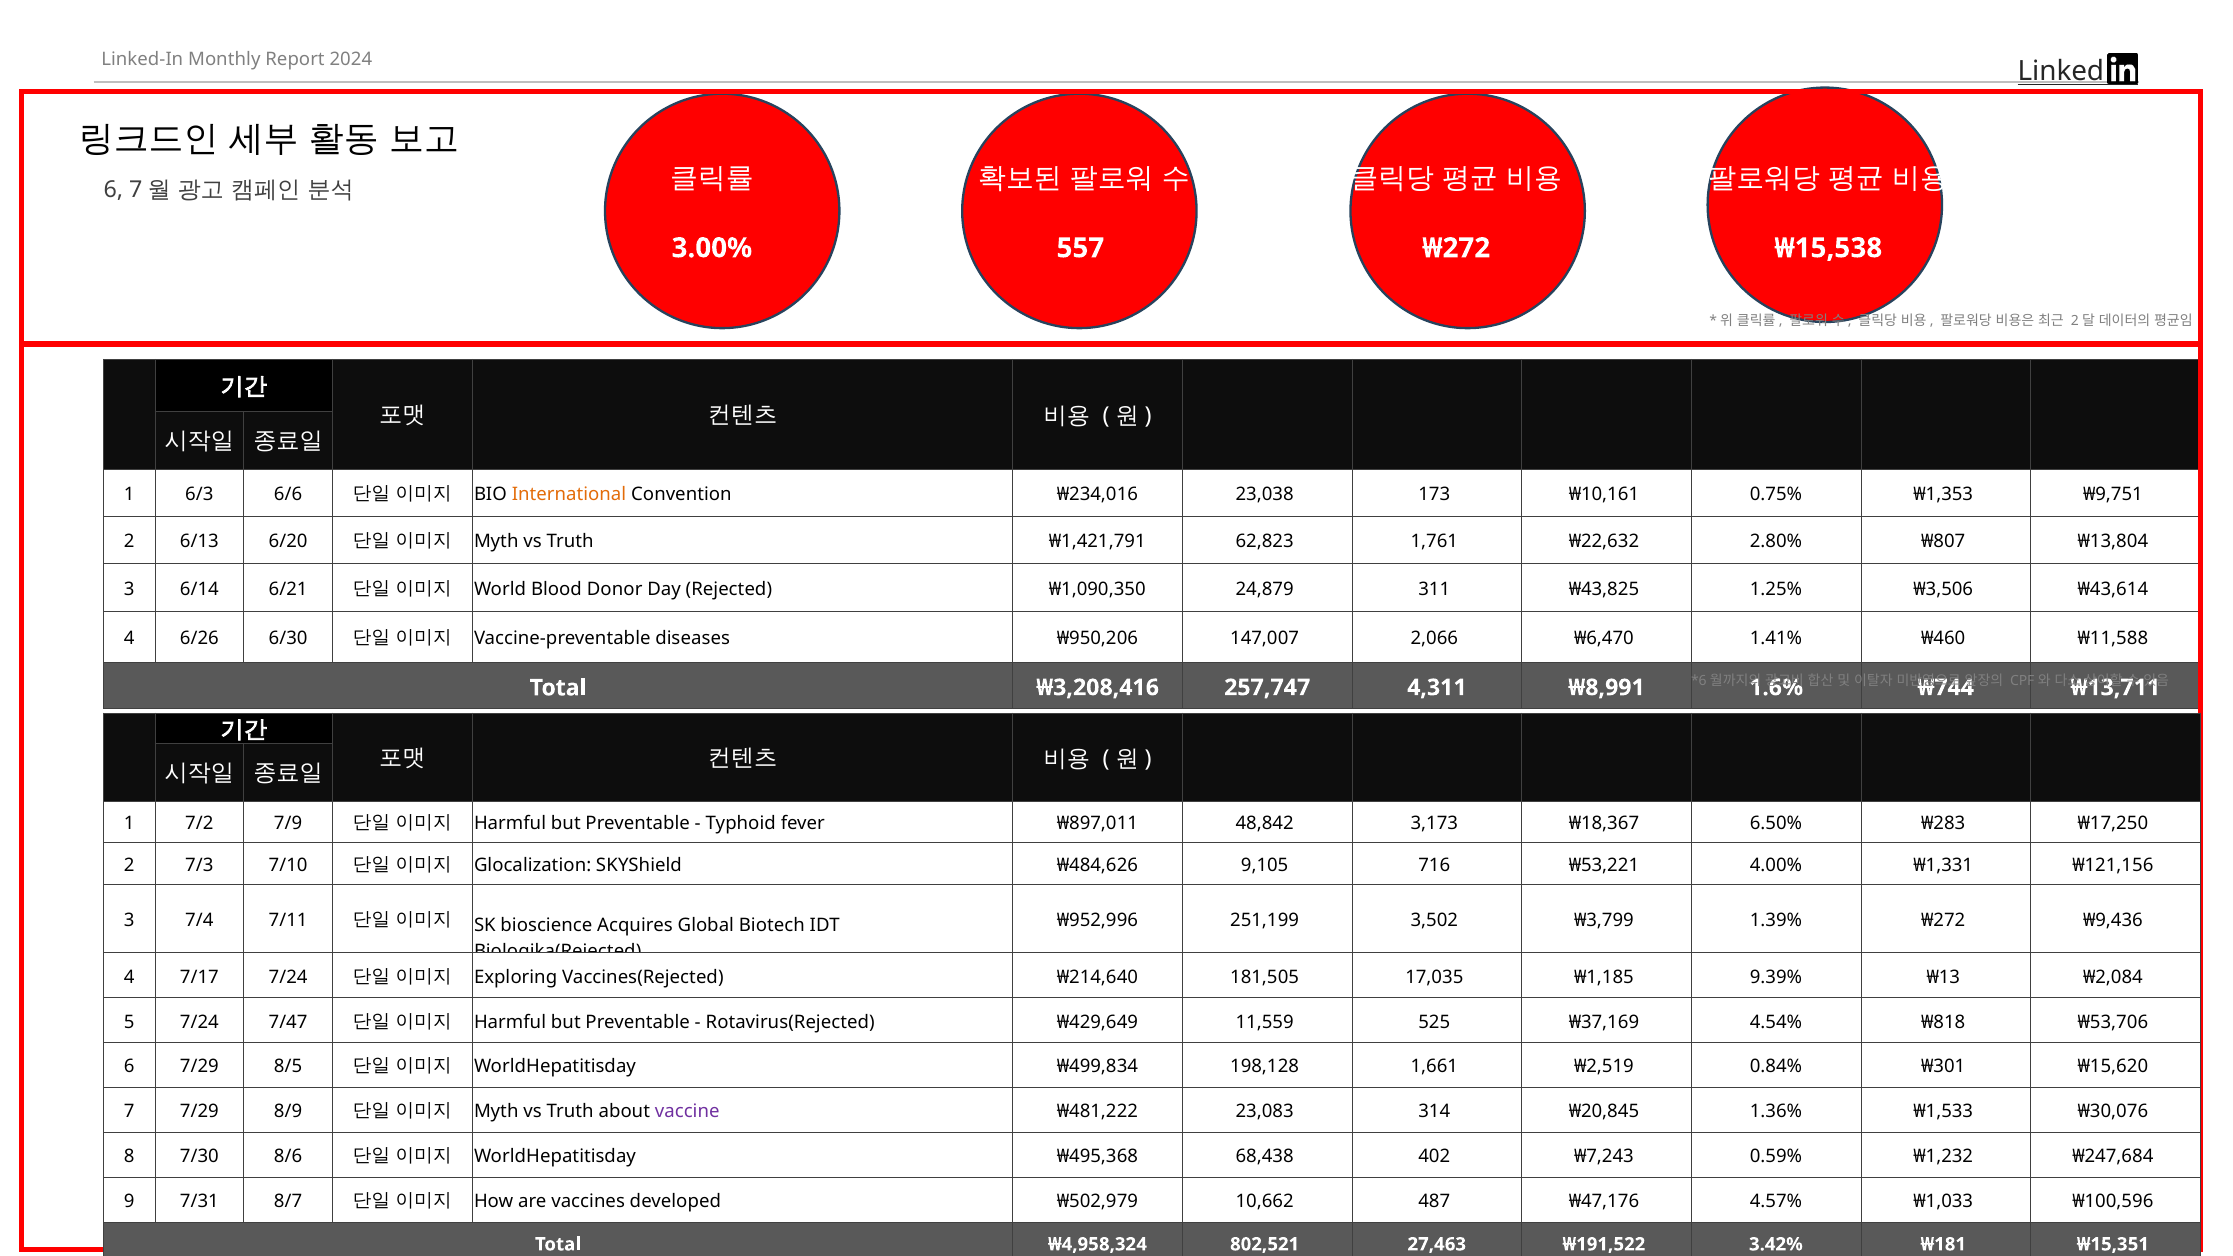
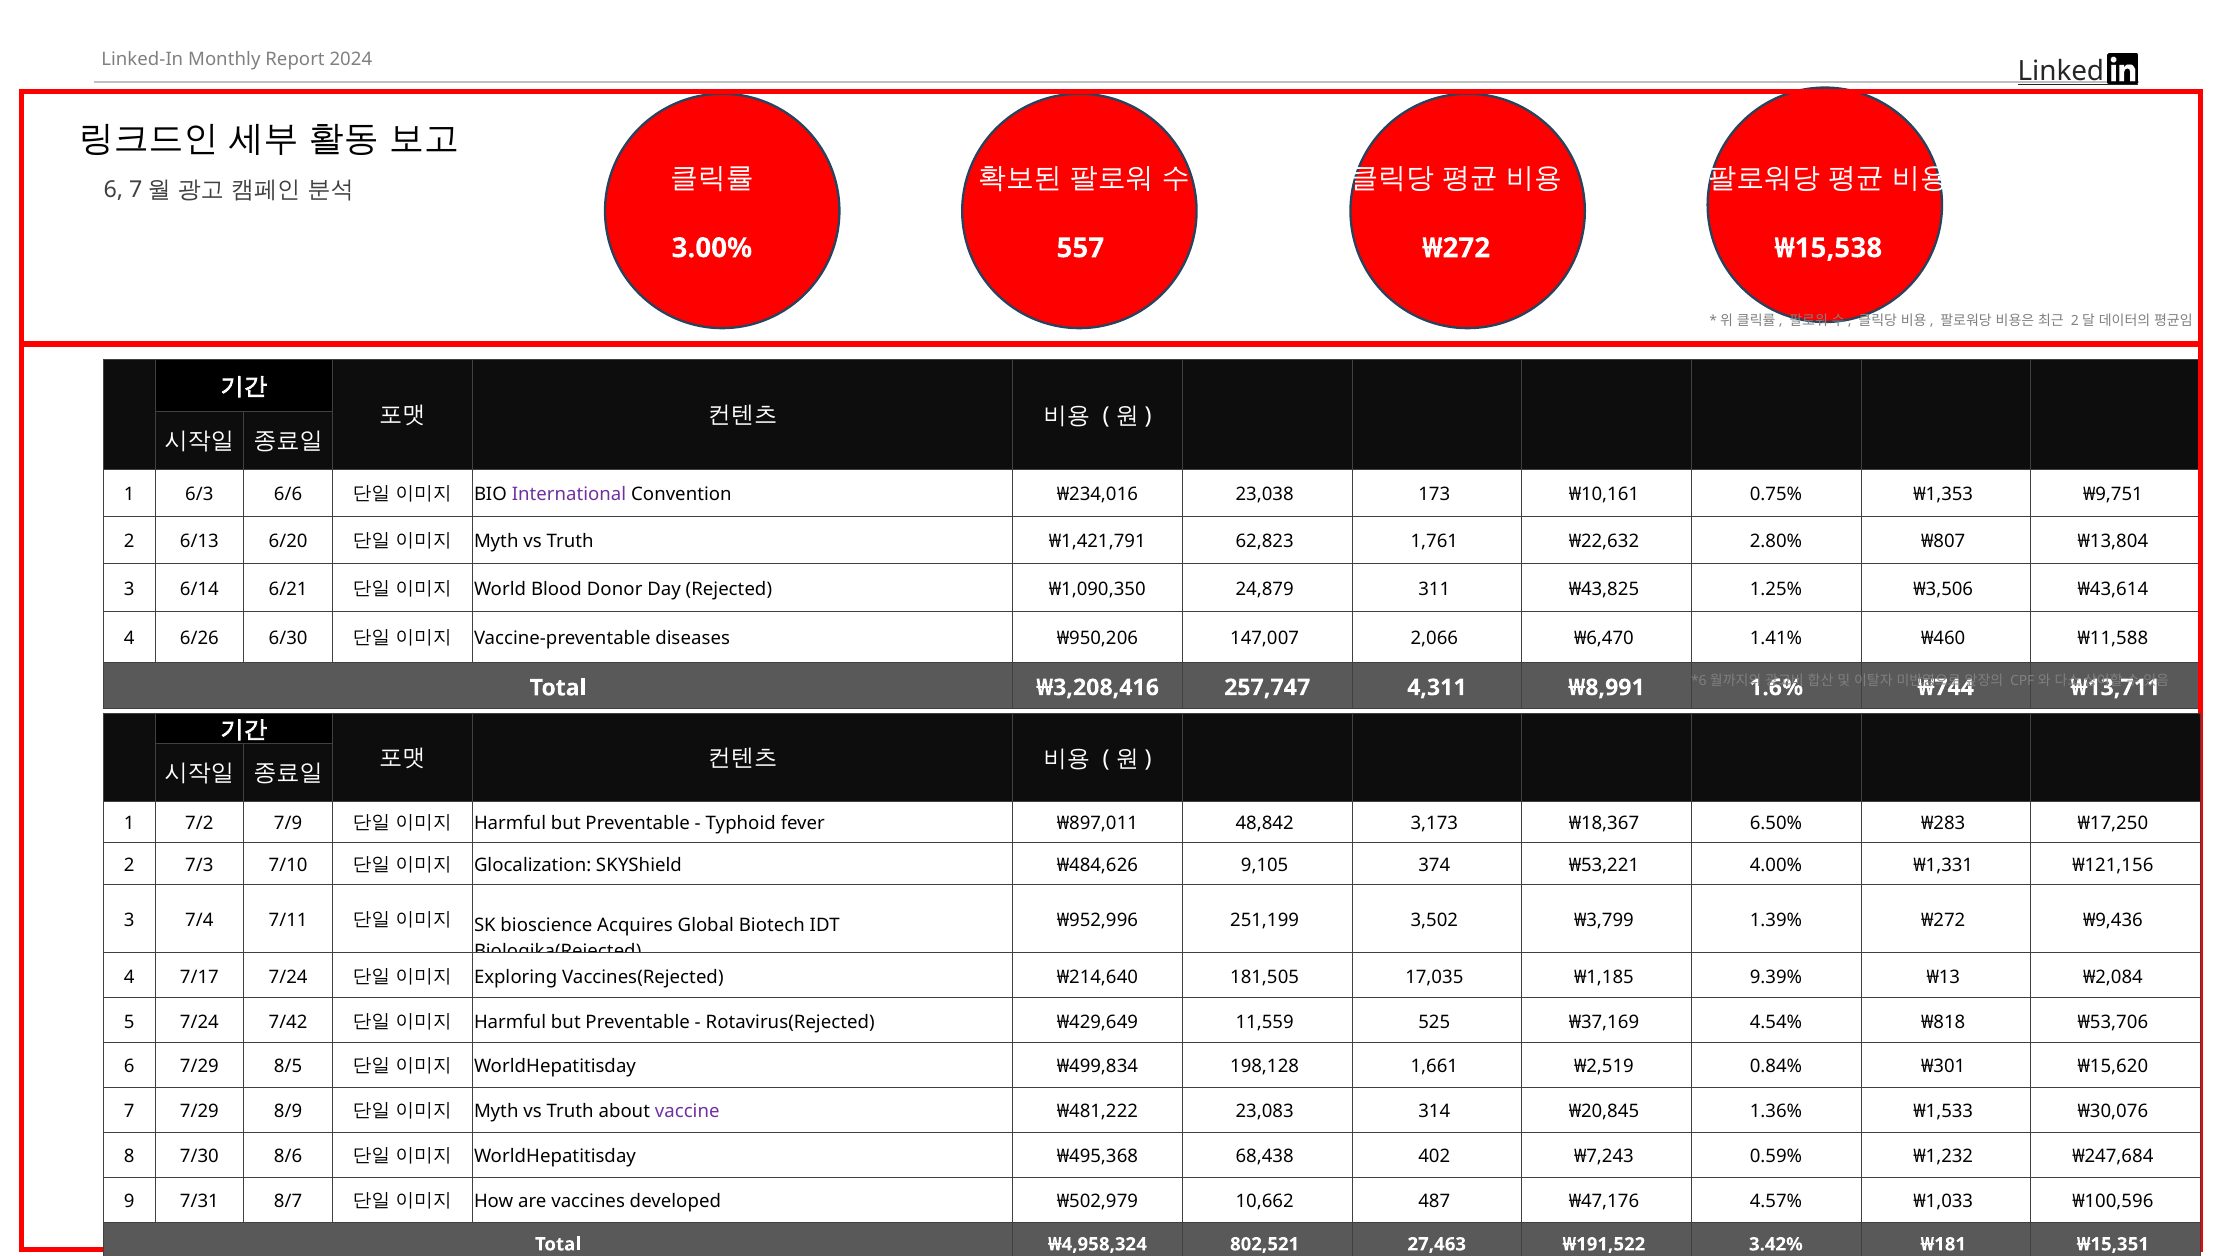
International colour: orange -> purple
716: 716 -> 374
7/47: 7/47 -> 7/42
